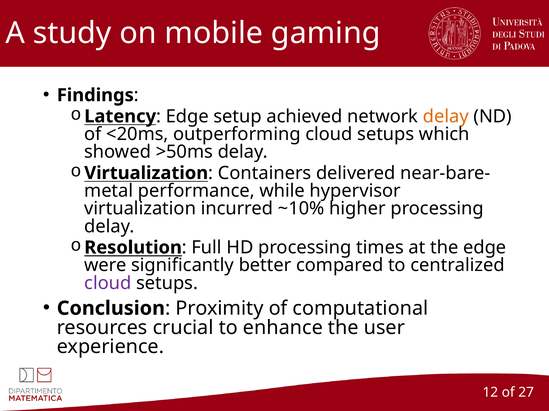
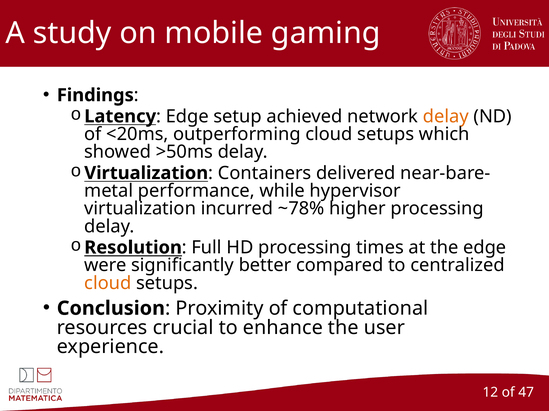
~10%: ~10% -> ~78%
cloud at (108, 284) colour: purple -> orange
27: 27 -> 47
